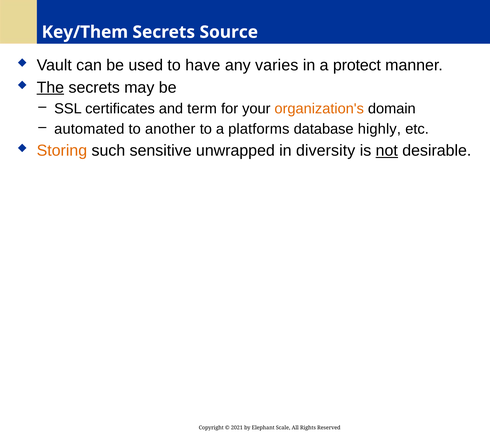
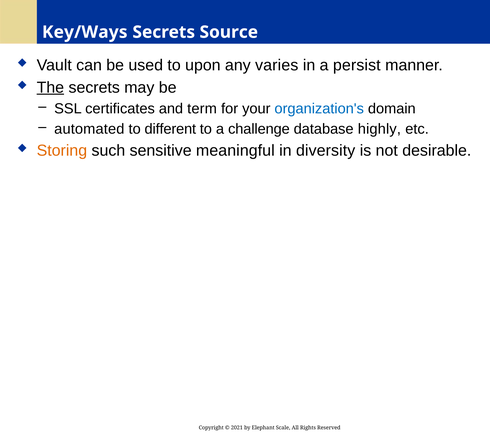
Key/Them: Key/Them -> Key/Ways
have: have -> upon
protect: protect -> persist
organization's colour: orange -> blue
another: another -> different
platforms: platforms -> challenge
unwrapped: unwrapped -> meaningful
not underline: present -> none
